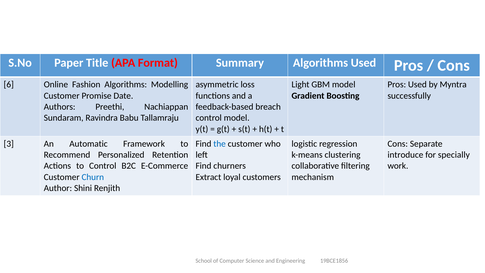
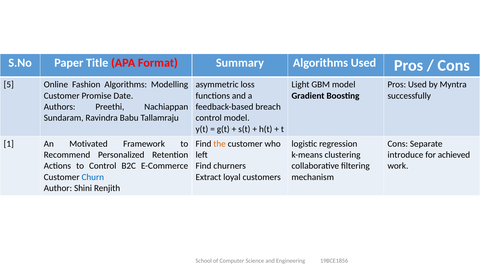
6: 6 -> 5
3: 3 -> 1
Automatic: Automatic -> Motivated
the colour: blue -> orange
specially: specially -> achieved
